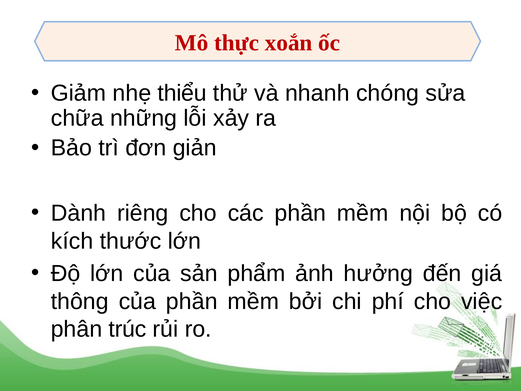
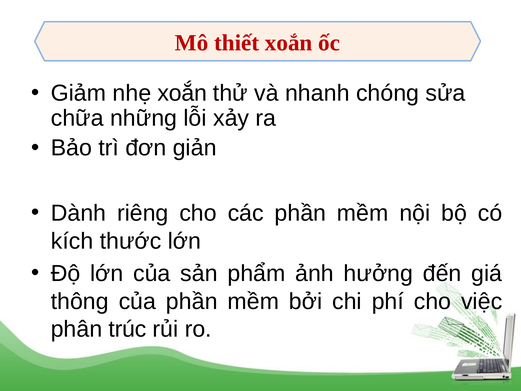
thực: thực -> thiết
nhẹ thiểu: thiểu -> xoắn
